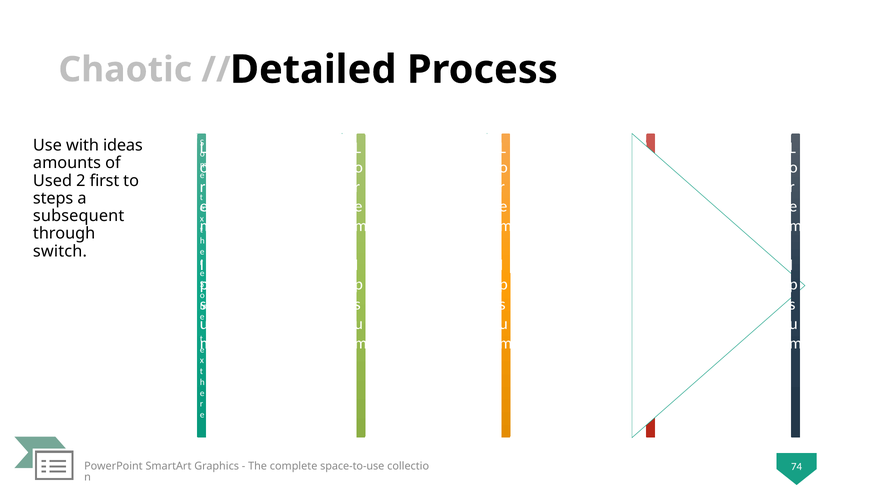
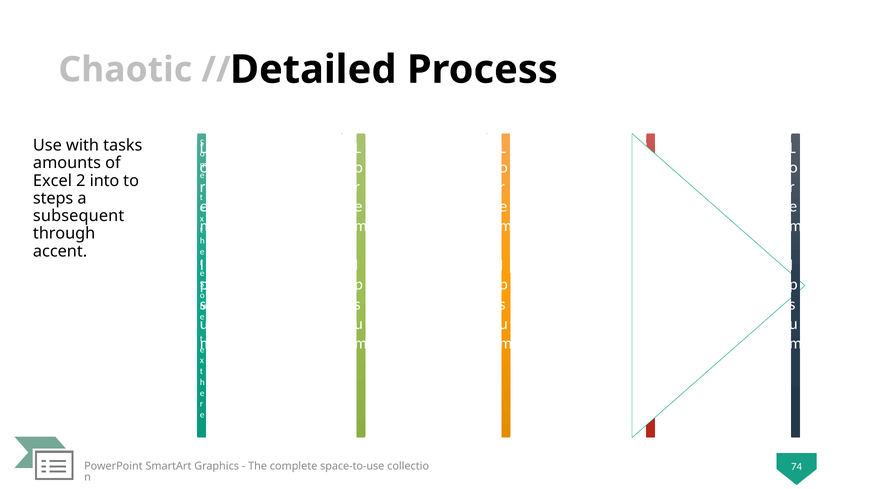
ideas: ideas -> tasks
Used: Used -> Excel
first: first -> into
switch: switch -> accent
